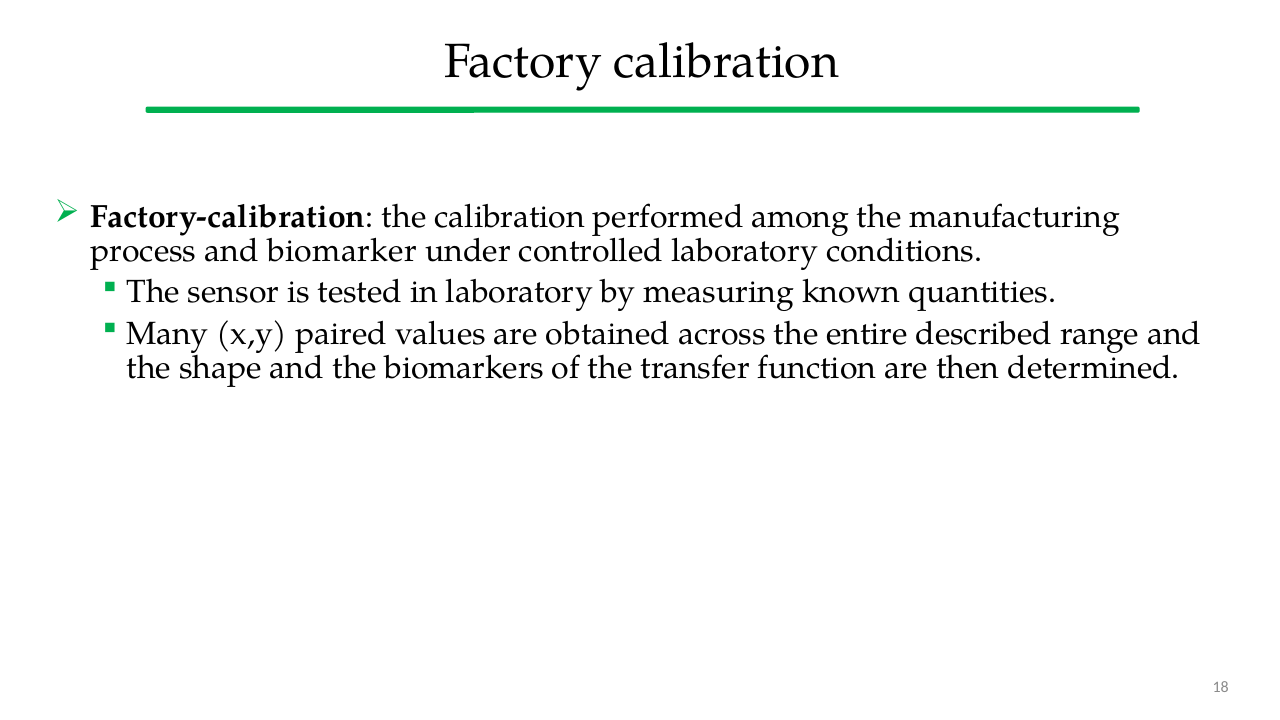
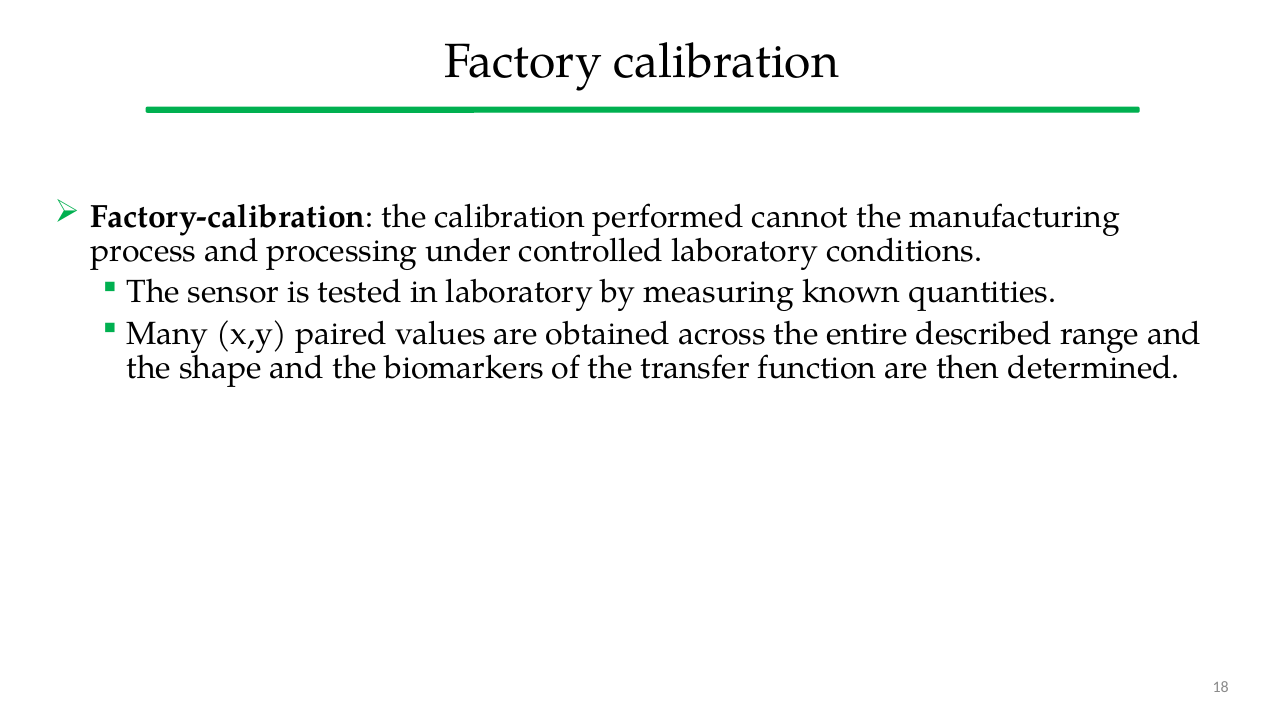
among: among -> cannot
biomarker: biomarker -> processing
